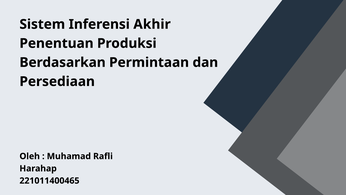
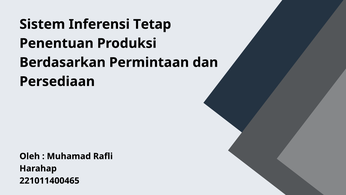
Akhir: Akhir -> Tetap
